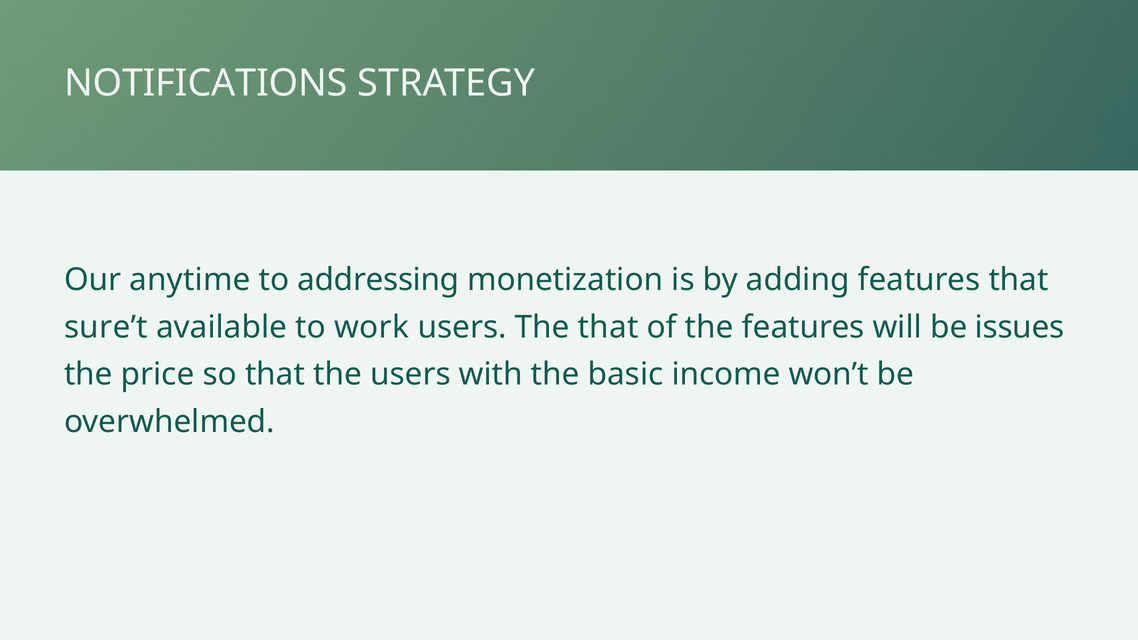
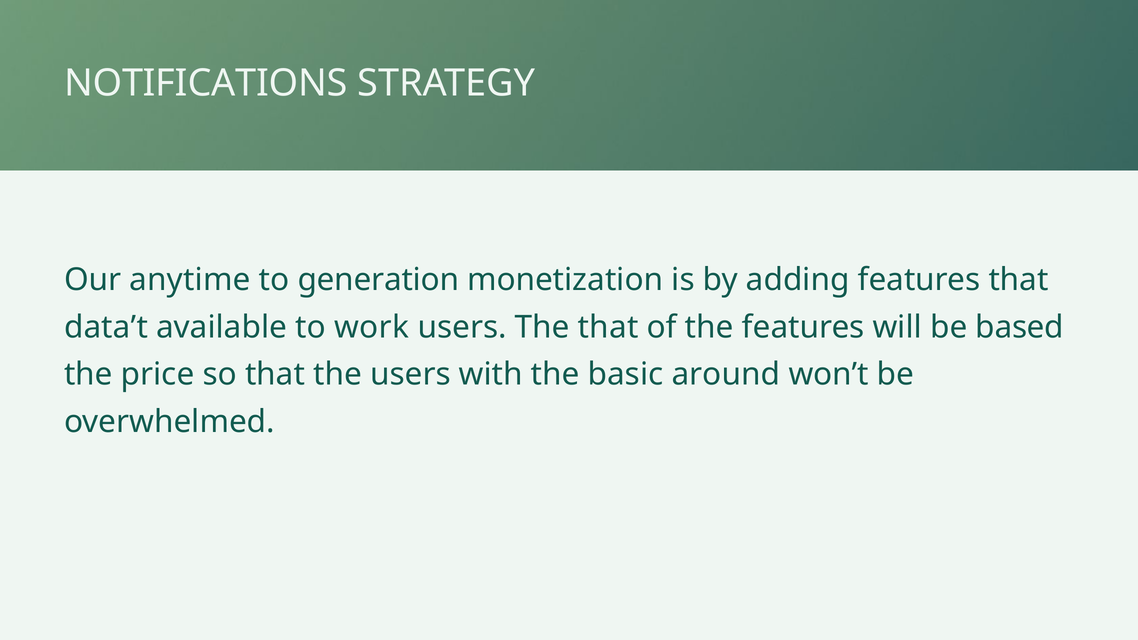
addressing: addressing -> generation
sure’t: sure’t -> data’t
issues: issues -> based
income: income -> around
